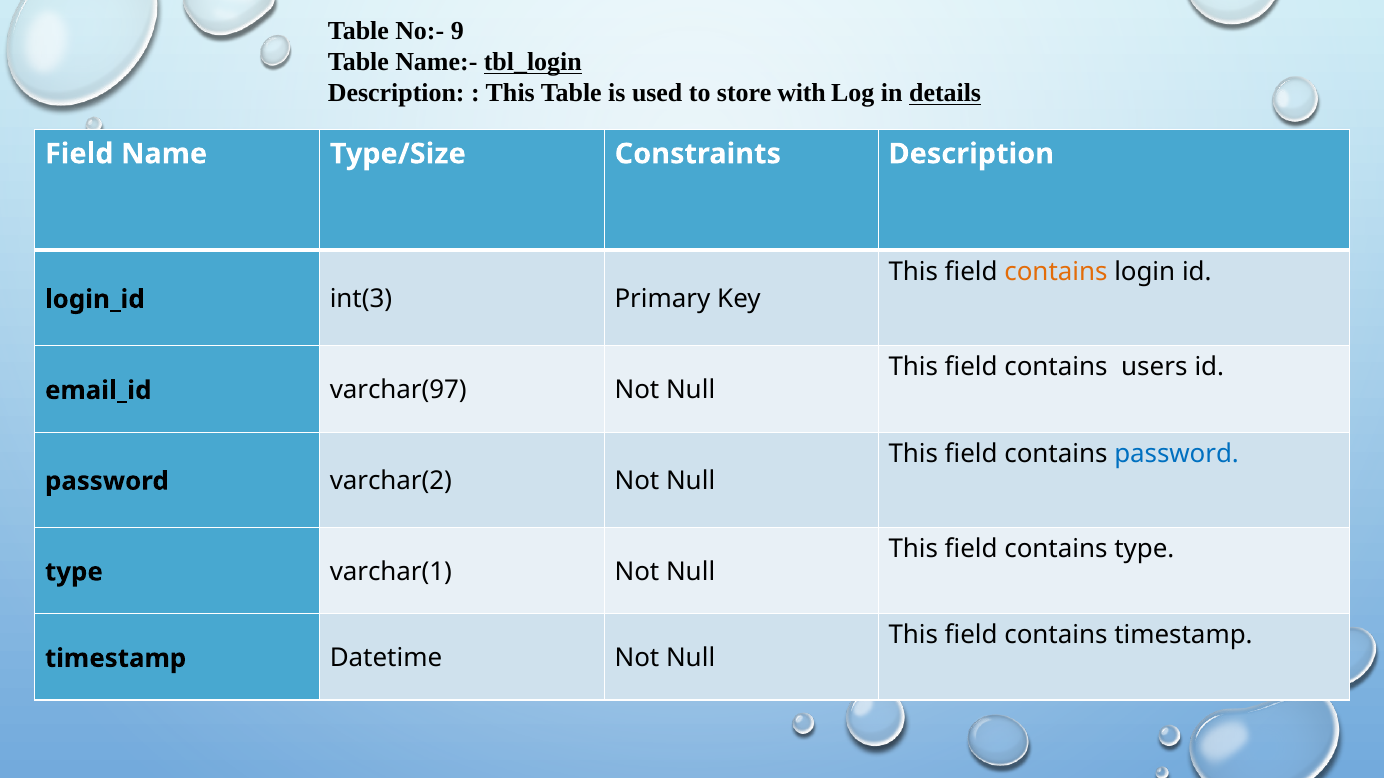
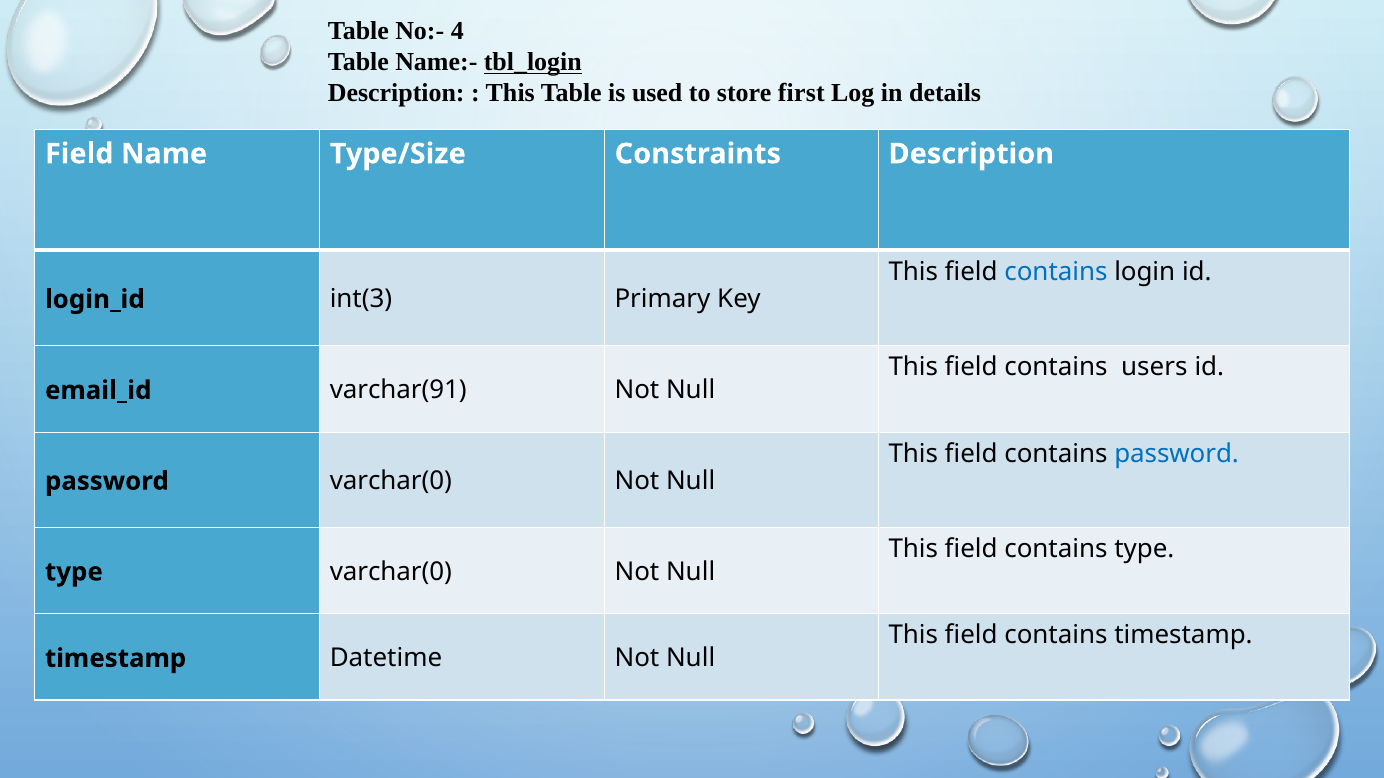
9: 9 -> 4
with: with -> first
details underline: present -> none
contains at (1056, 272) colour: orange -> blue
varchar(97: varchar(97 -> varchar(91
password varchar(2: varchar(2 -> varchar(0
type varchar(1: varchar(1 -> varchar(0
